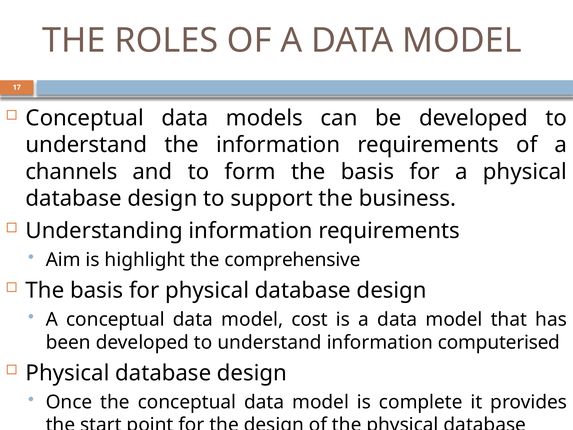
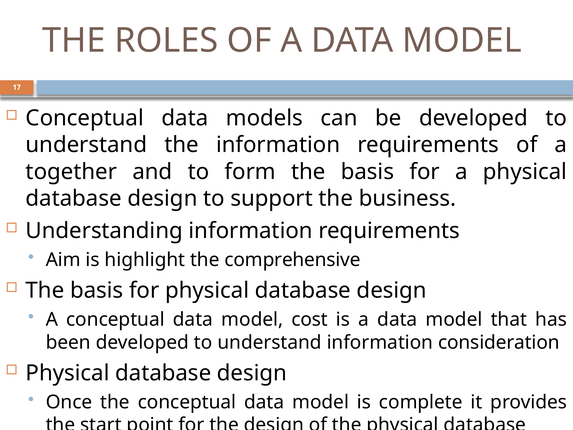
channels: channels -> together
computerised: computerised -> consideration
